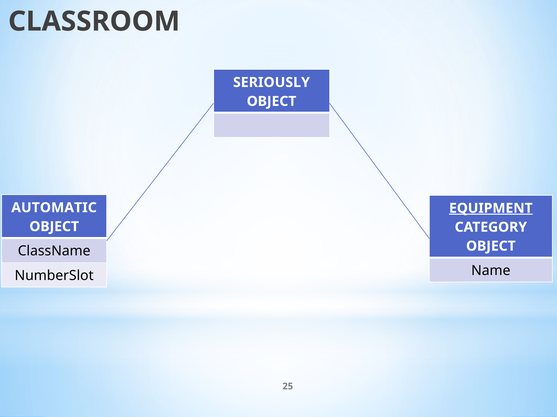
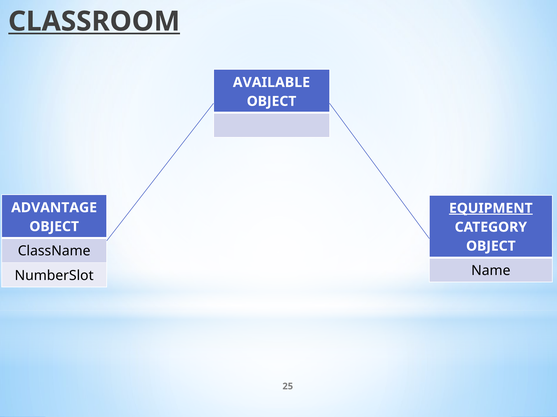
CLASSROOM underline: none -> present
SERIOUSLY: SERIOUSLY -> AVAILABLE
AUTOMATIC: AUTOMATIC -> ADVANTAGE
